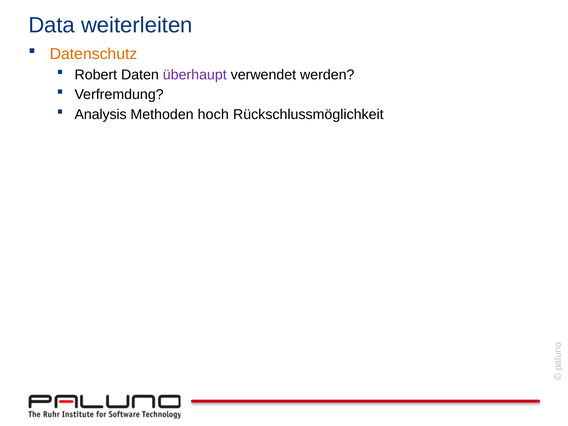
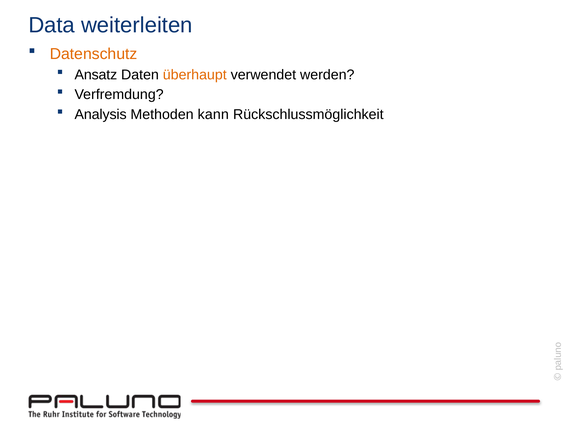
Robert: Robert -> Ansatz
überhaupt colour: purple -> orange
hoch: hoch -> kann
